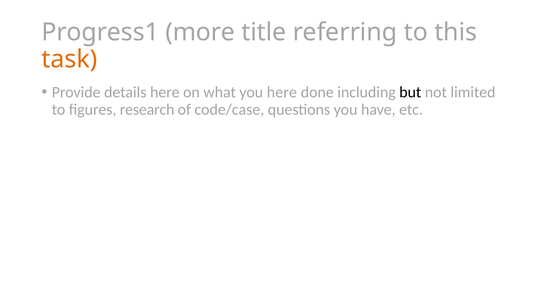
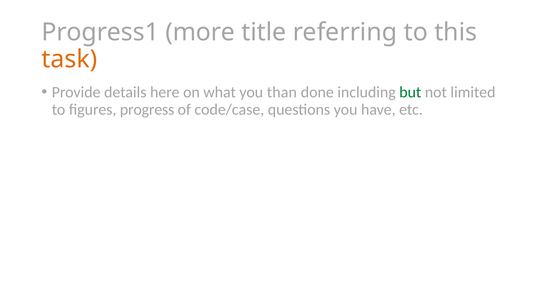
you here: here -> than
but colour: black -> green
research: research -> progress
